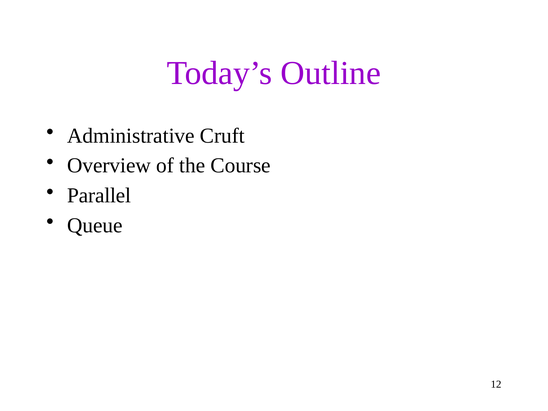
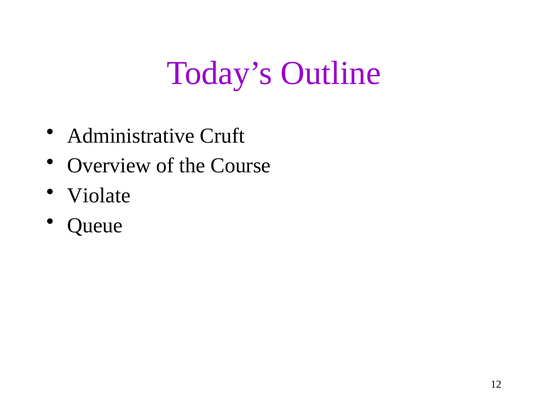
Parallel: Parallel -> Violate
